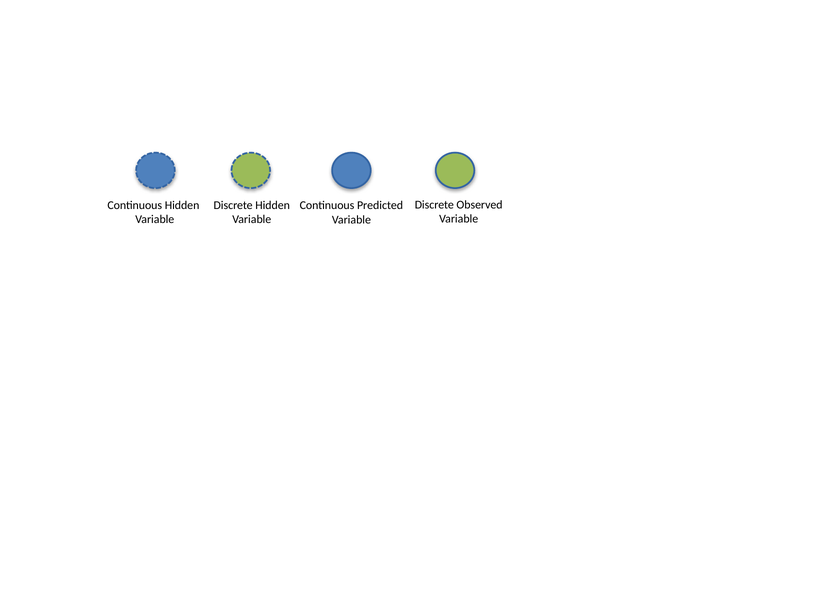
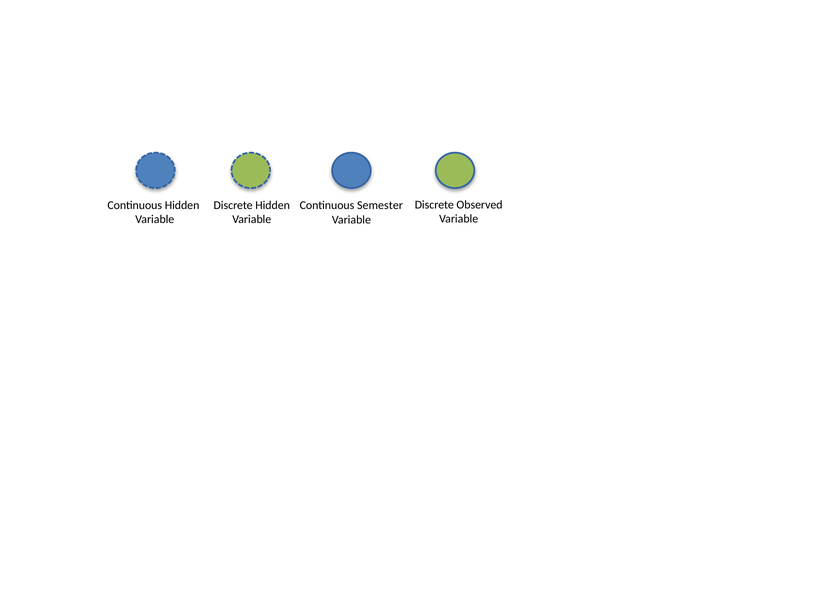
Predicted: Predicted -> Semester
